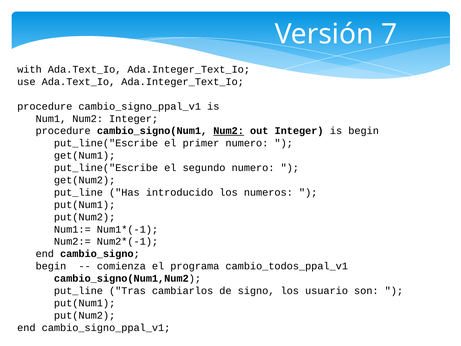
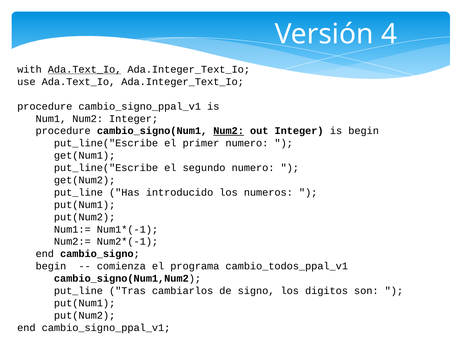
7: 7 -> 4
Ada.Text_Io at (85, 69) underline: none -> present
usuario: usuario -> digitos
